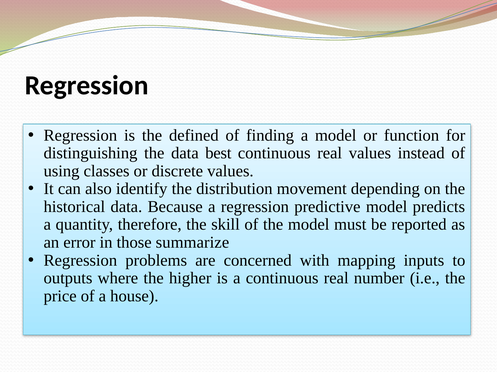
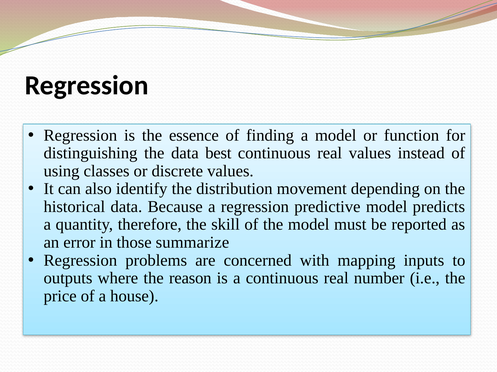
defined: defined -> essence
higher: higher -> reason
